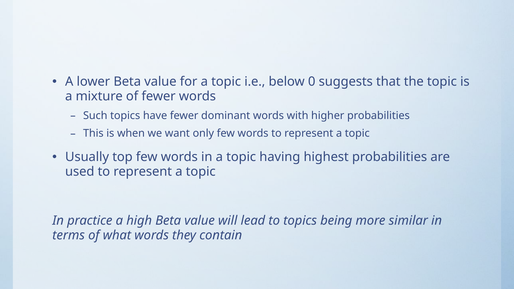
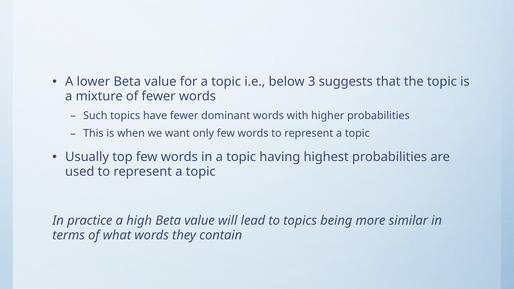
0: 0 -> 3
